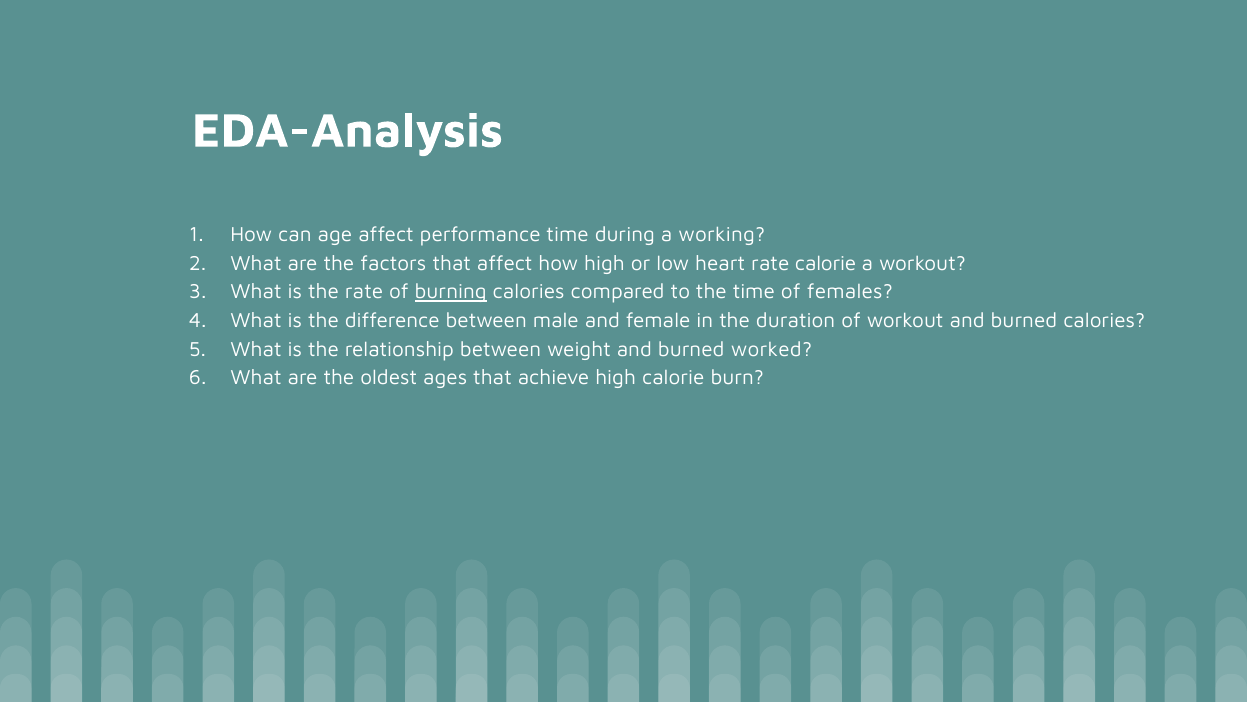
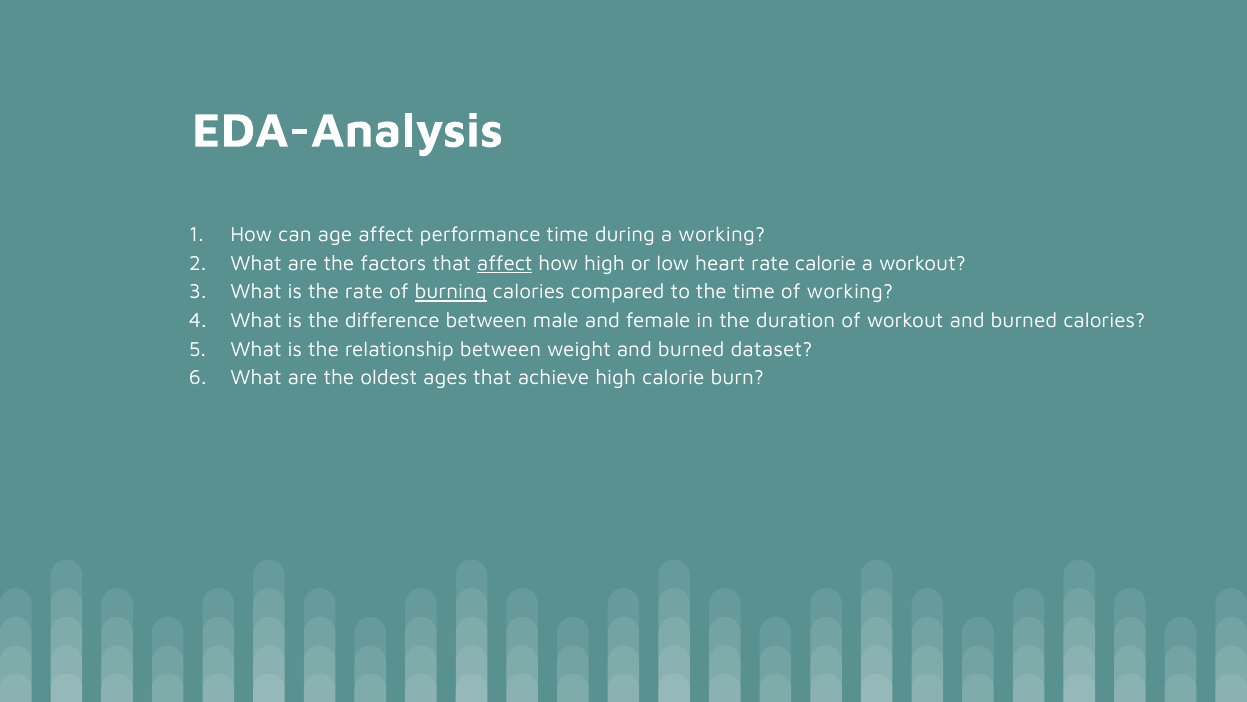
affect at (505, 263) underline: none -> present
of females: females -> working
worked: worked -> dataset
